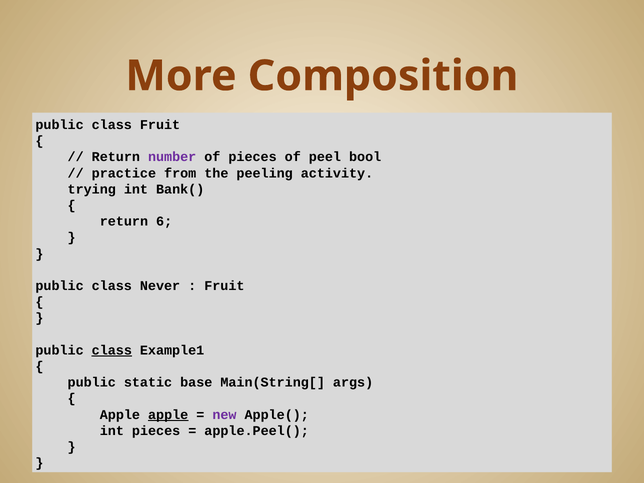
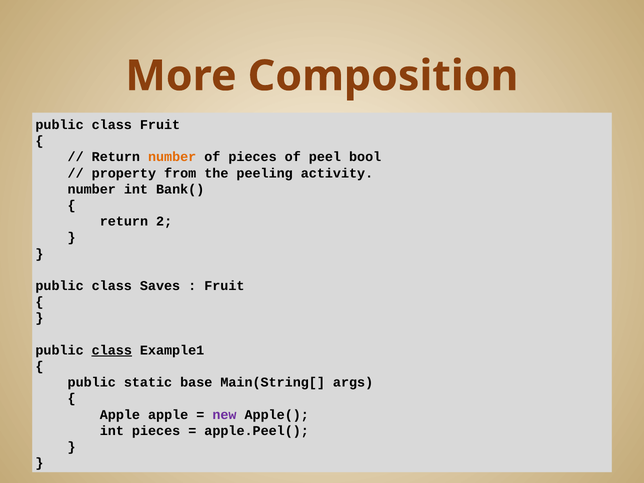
number at (172, 157) colour: purple -> orange
practice: practice -> property
trying at (92, 189): trying -> number
6: 6 -> 2
Never: Never -> Saves
apple at (168, 415) underline: present -> none
